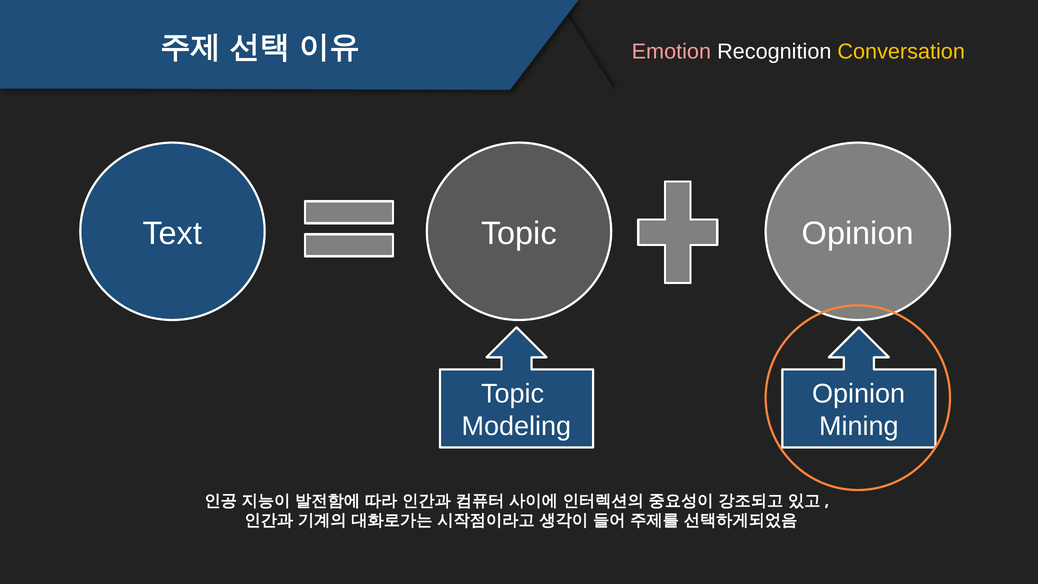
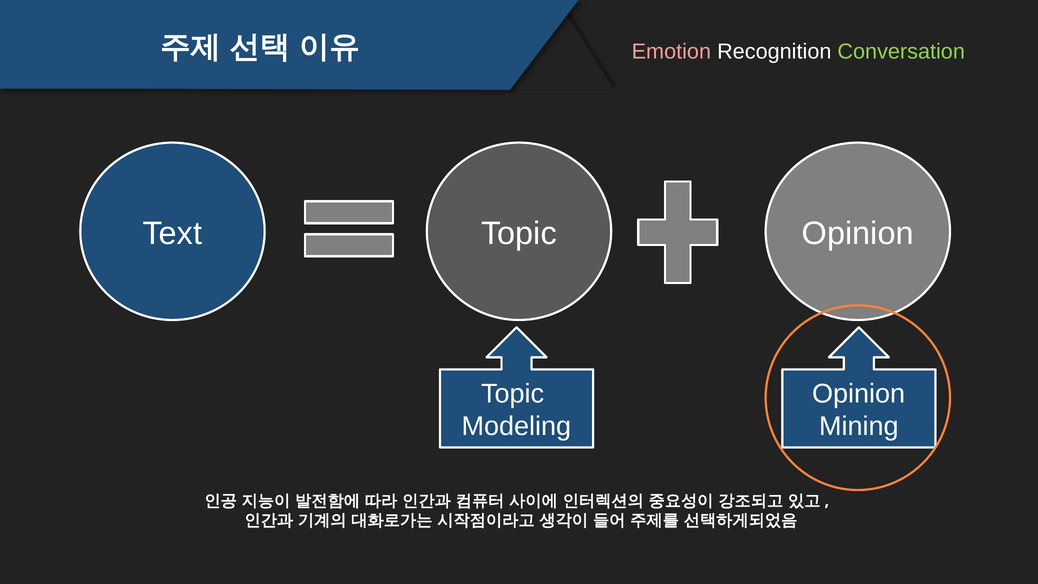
Conversation colour: yellow -> light green
